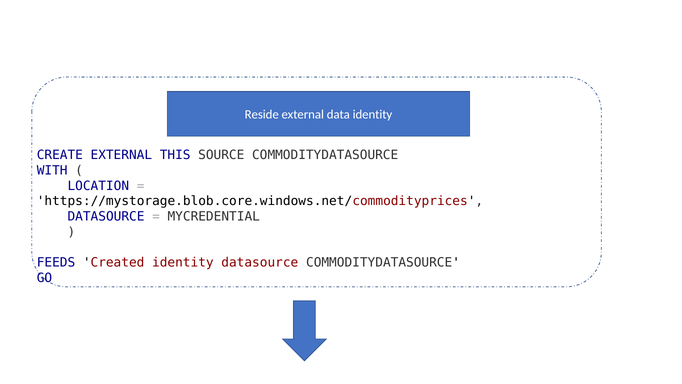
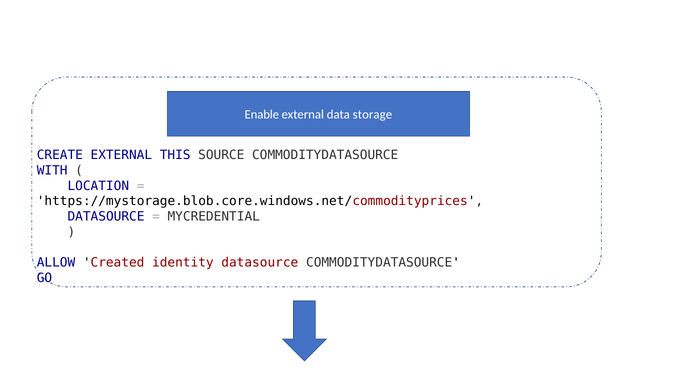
Reside: Reside -> Enable
data identity: identity -> storage
FEEDS: FEEDS -> ALLOW
